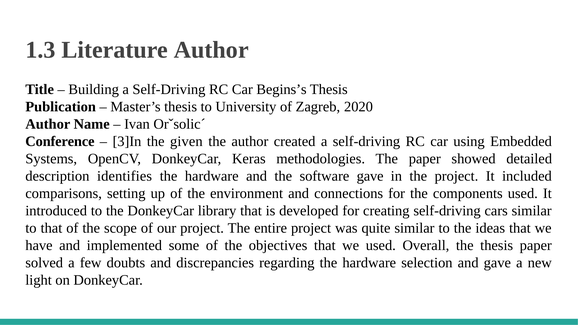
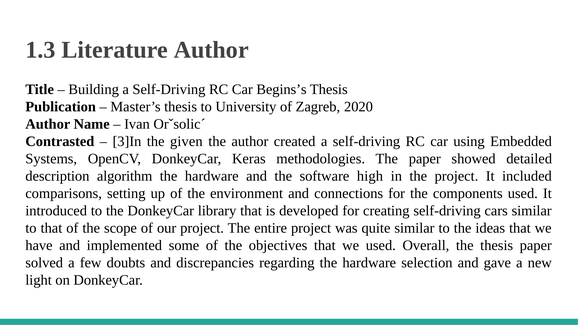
Conference: Conference -> Contrasted
identifies: identifies -> algorithm
software gave: gave -> high
